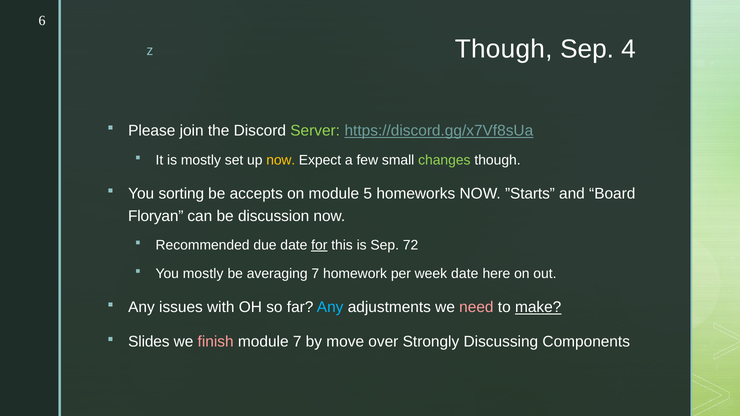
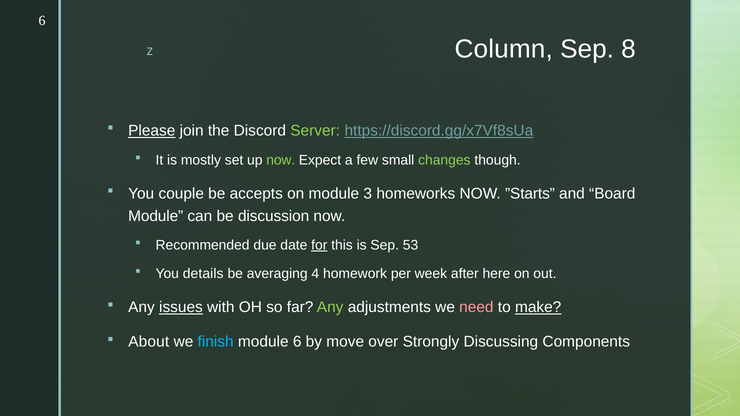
Though at (504, 49): Though -> Column
4: 4 -> 8
Please underline: none -> present
now at (281, 160) colour: yellow -> light green
sorting: sorting -> couple
5: 5 -> 3
Floryan at (156, 216): Floryan -> Module
72: 72 -> 53
You mostly: mostly -> details
averaging 7: 7 -> 4
week date: date -> after
issues underline: none -> present
Any at (330, 308) colour: light blue -> light green
Slides: Slides -> About
finish colour: pink -> light blue
module 7: 7 -> 6
